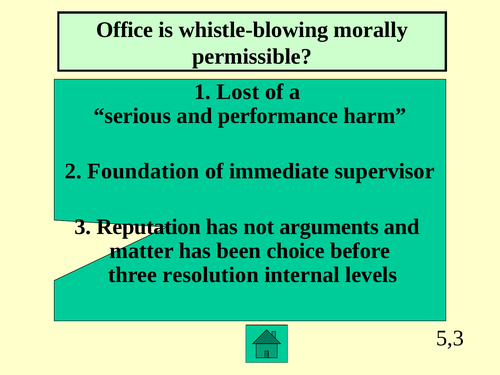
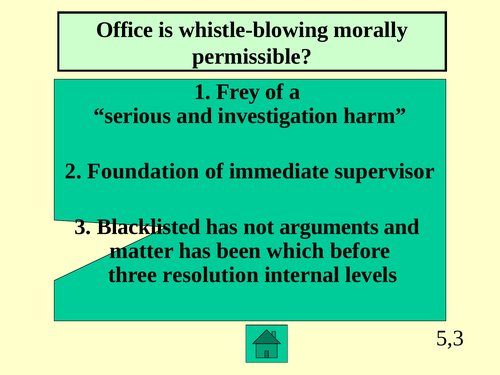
Lost: Lost -> Frey
performance: performance -> investigation
Reputation: Reputation -> Blacklisted
choice: choice -> which
